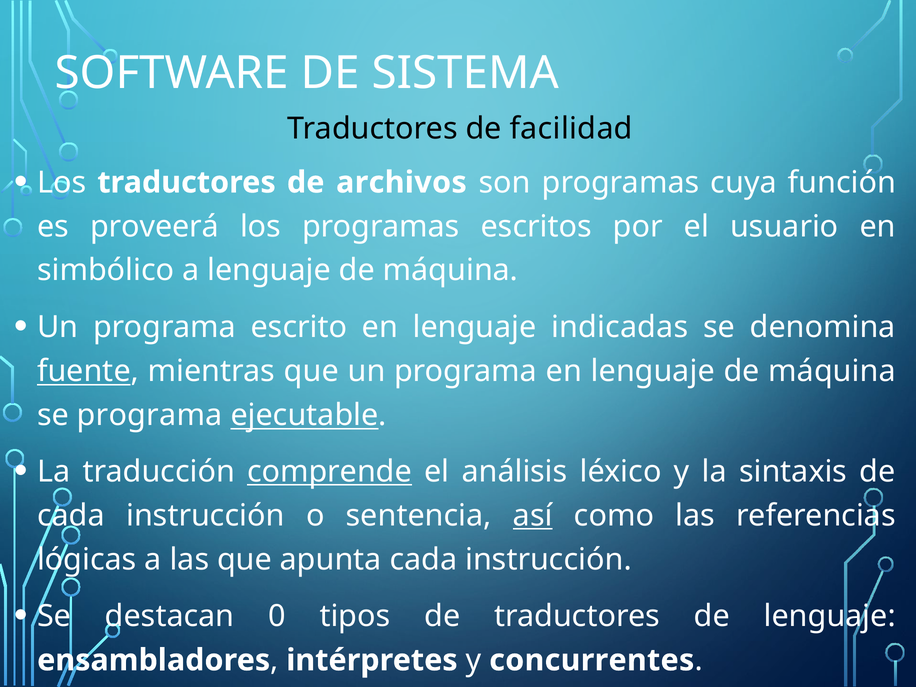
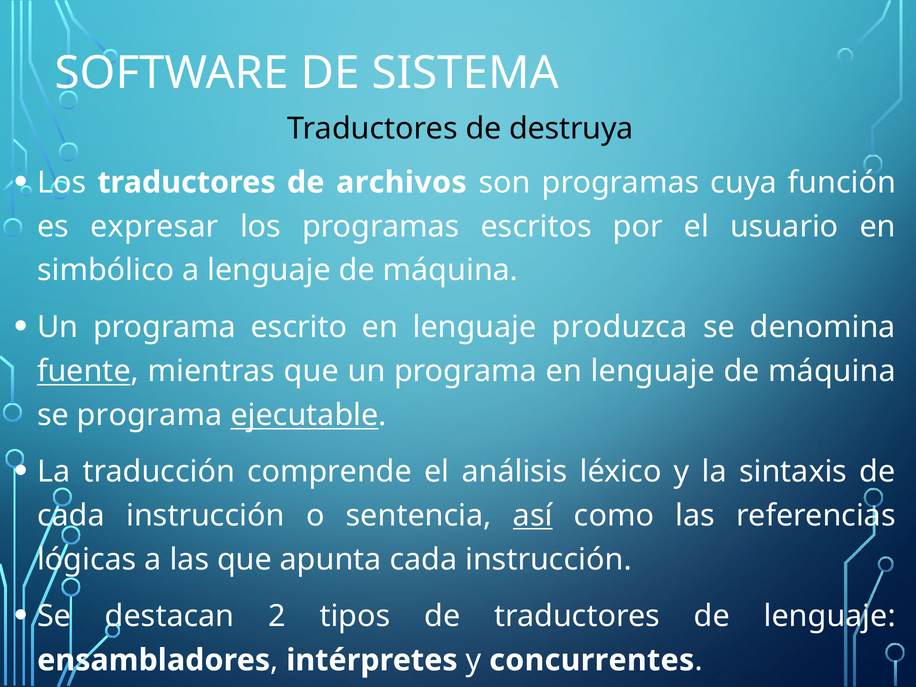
facilidad: facilidad -> destruya
proveerá: proveerá -> expresar
indicadas: indicadas -> produzca
comprende underline: present -> none
0: 0 -> 2
